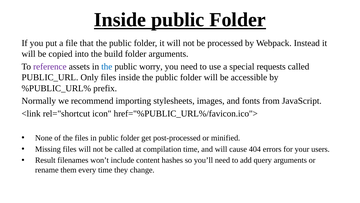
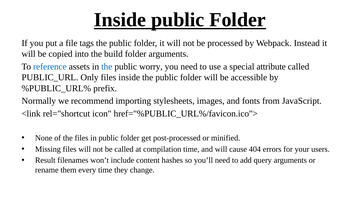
that: that -> tags
reference colour: purple -> blue
requests: requests -> attribute
